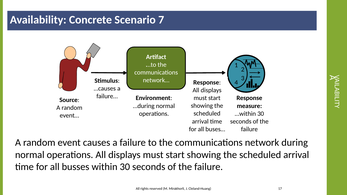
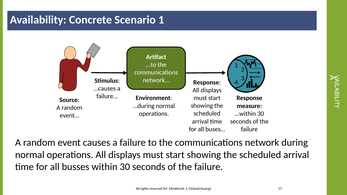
Scenario 7: 7 -> 1
